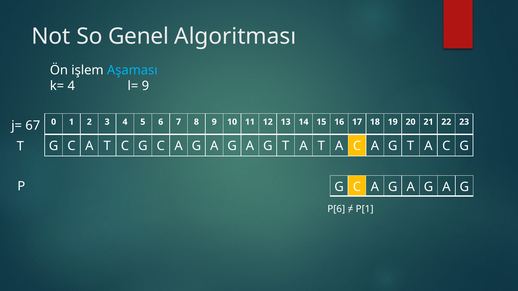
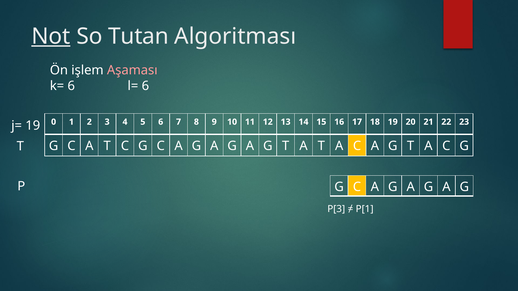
Not underline: none -> present
Genel: Genel -> Tutan
Aşaması colour: light blue -> pink
k= 4: 4 -> 6
l= 9: 9 -> 6
j= 67: 67 -> 19
P[6: P[6 -> P[3
